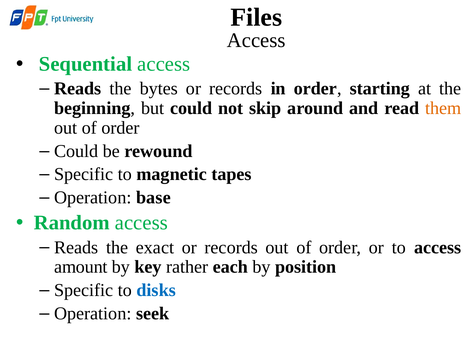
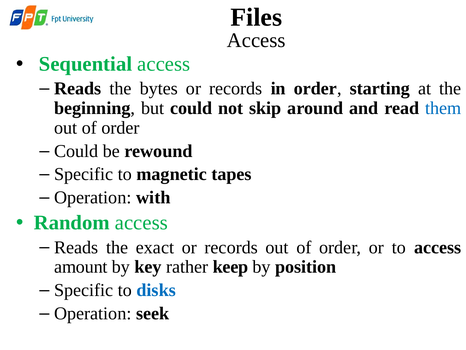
them colour: orange -> blue
base: base -> with
each: each -> keep
